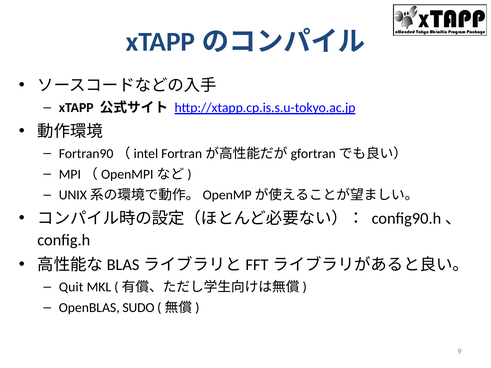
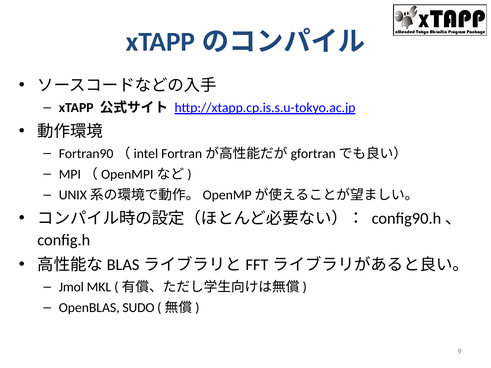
Quit: Quit -> Jmol
